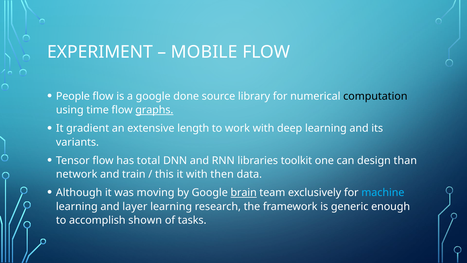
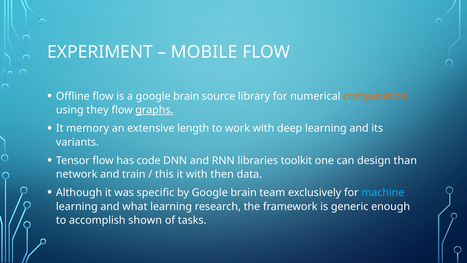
People: People -> Offline
a google done: done -> brain
computation colour: black -> orange
time: time -> they
gradient: gradient -> memory
total: total -> code
moving: moving -> specific
brain at (244, 192) underline: present -> none
layer: layer -> what
